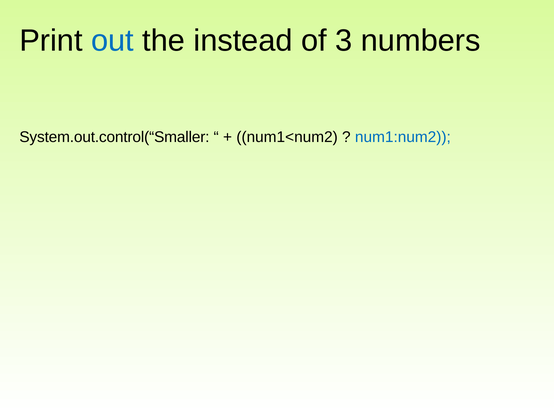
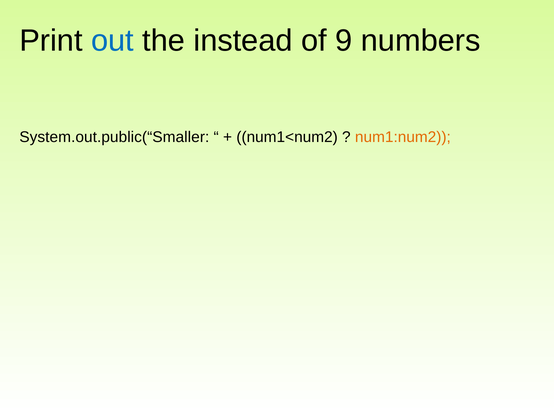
3: 3 -> 9
System.out.control(“Smaller: System.out.control(“Smaller -> System.out.public(“Smaller
num1:num2 colour: blue -> orange
